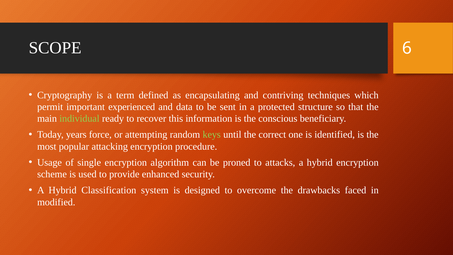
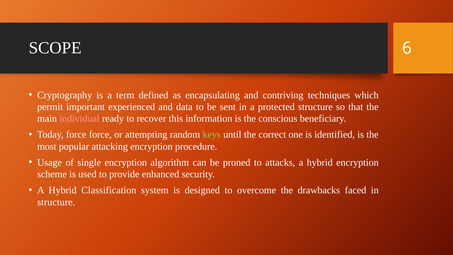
individual colour: light green -> pink
Today years: years -> force
modified at (56, 202): modified -> structure
